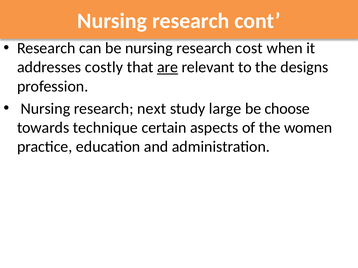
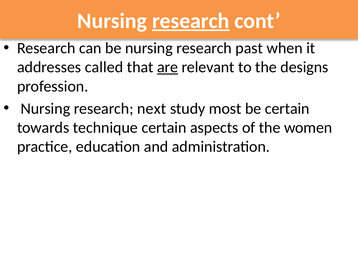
research at (191, 21) underline: none -> present
cost: cost -> past
costly: costly -> called
large: large -> most
be choose: choose -> certain
